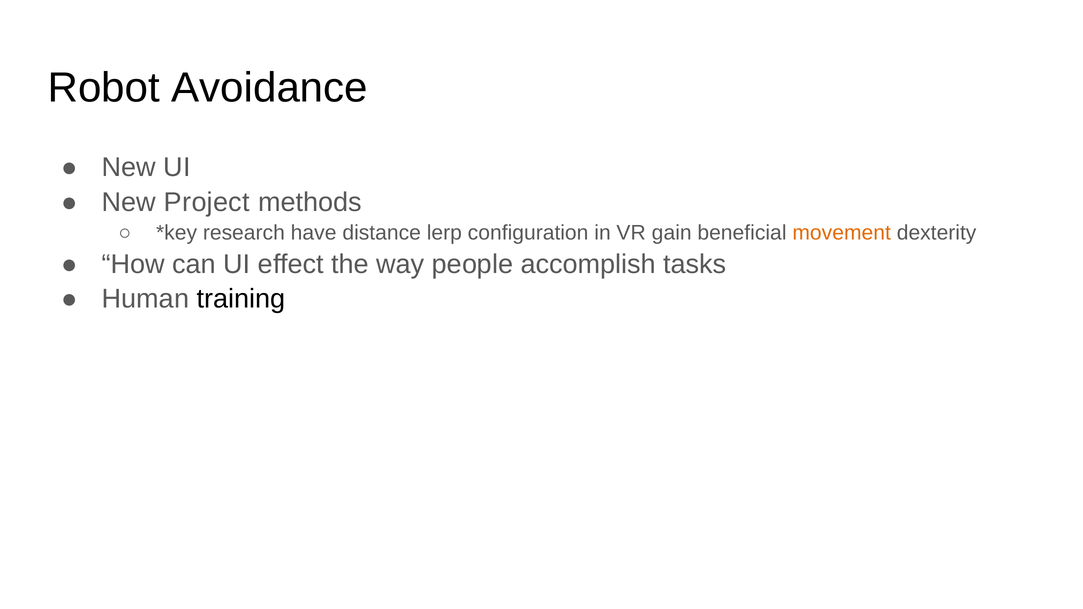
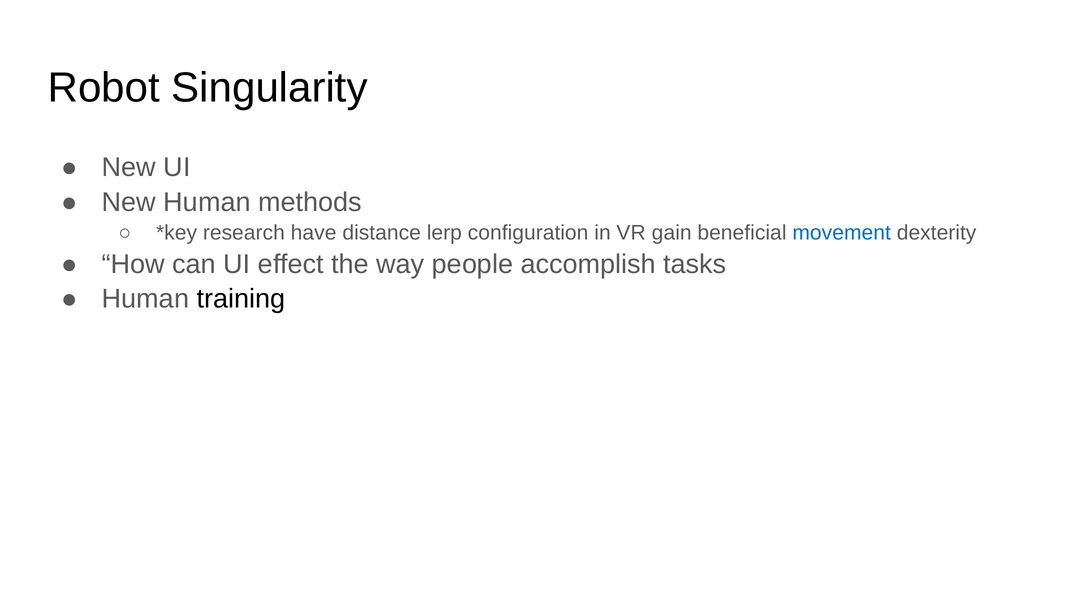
Avoidance: Avoidance -> Singularity
New Project: Project -> Human
movement colour: orange -> blue
